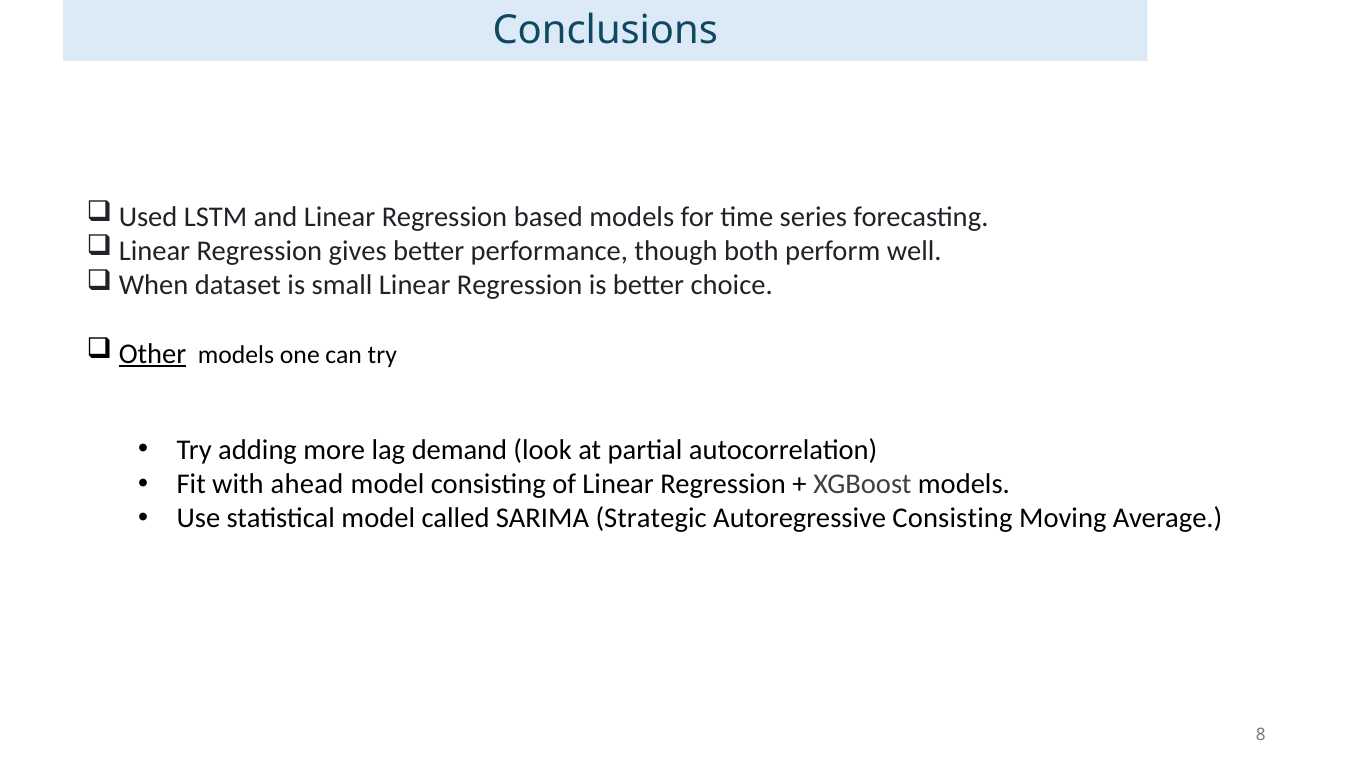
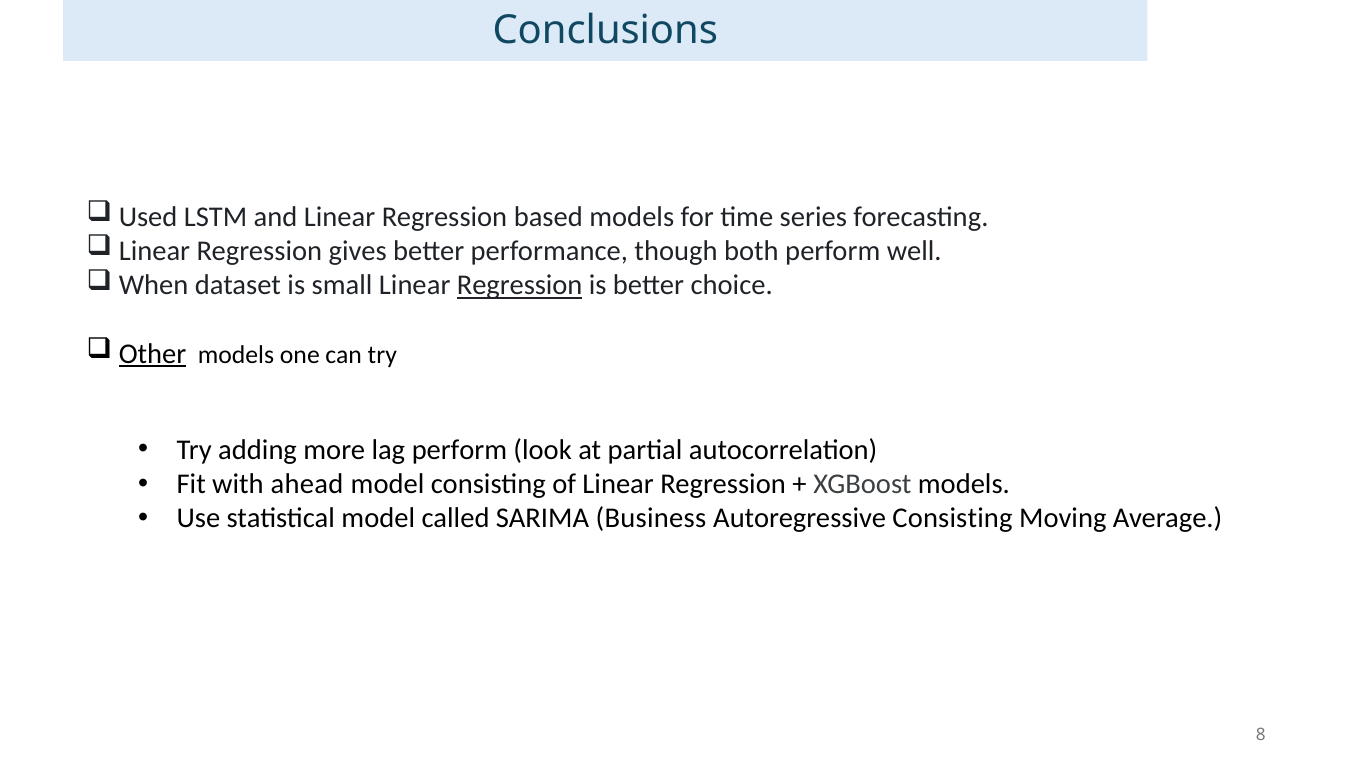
Regression at (520, 285) underline: none -> present
lag demand: demand -> perform
Strategic: Strategic -> Business
